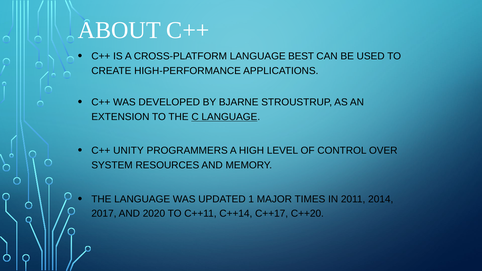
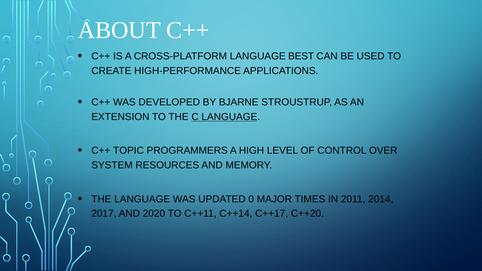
UNITY: UNITY -> TOPIC
1: 1 -> 0
